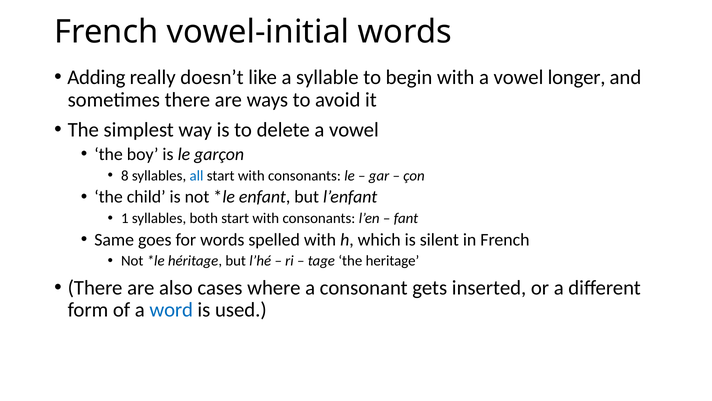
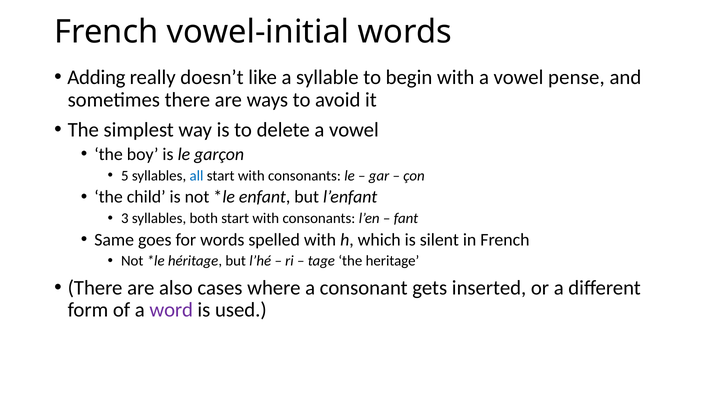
longer: longer -> pense
8: 8 -> 5
1: 1 -> 3
word colour: blue -> purple
